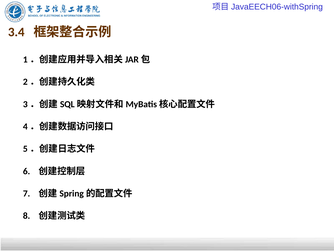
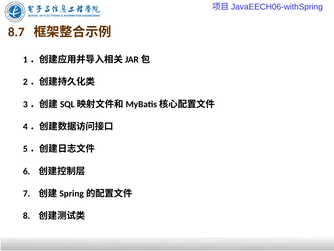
3.4: 3.4 -> 8.7
